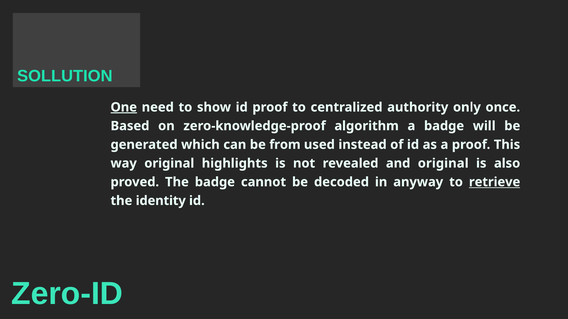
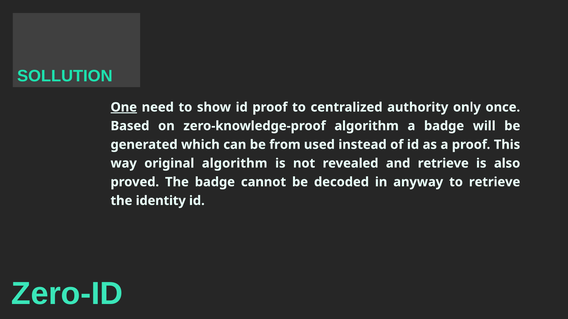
original highlights: highlights -> algorithm
and original: original -> retrieve
retrieve at (495, 182) underline: present -> none
